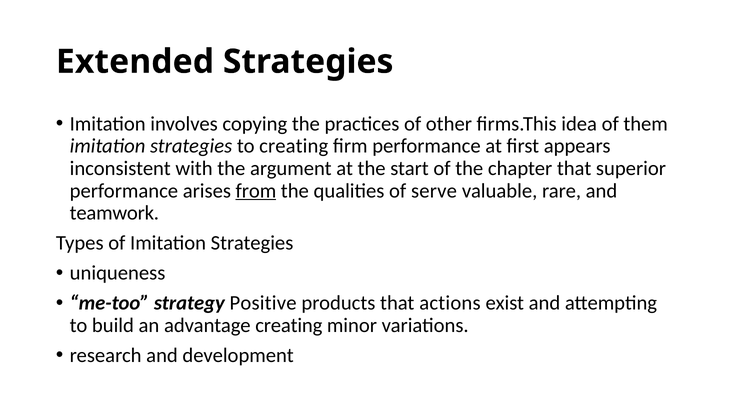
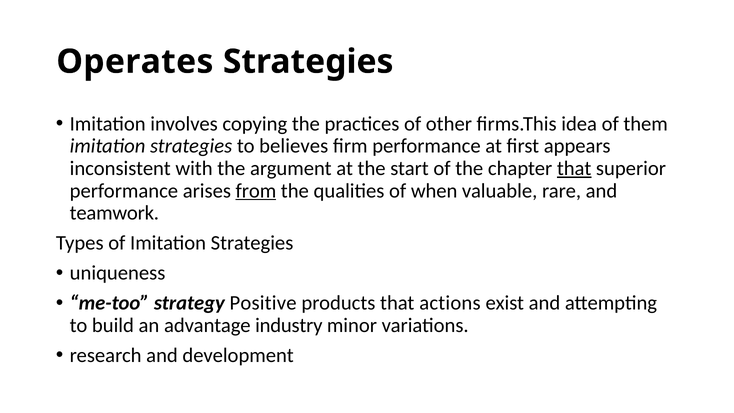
Extended: Extended -> Operates
to creating: creating -> believes
that at (574, 168) underline: none -> present
serve: serve -> when
advantage creating: creating -> industry
